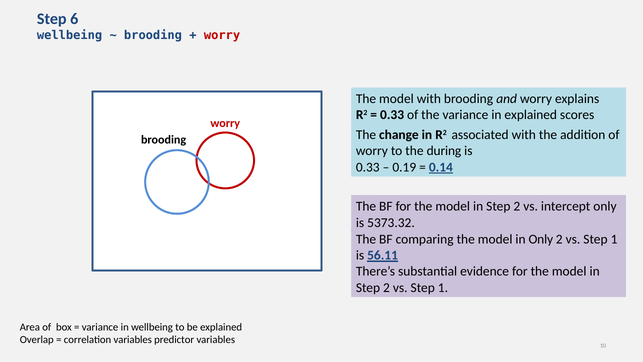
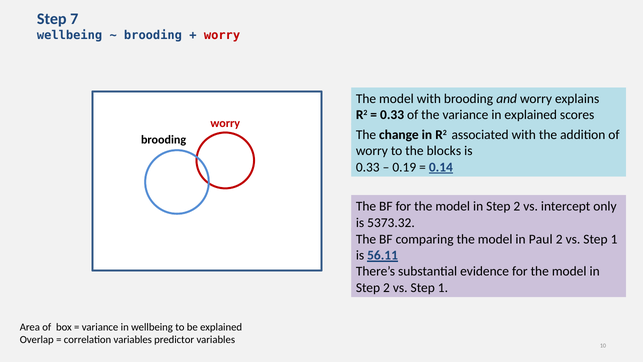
6: 6 -> 7
during: during -> blocks
in Only: Only -> Paul
